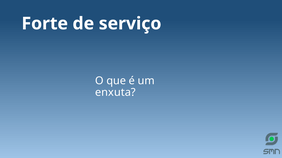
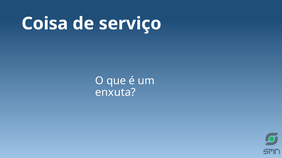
Forte: Forte -> Coisa
